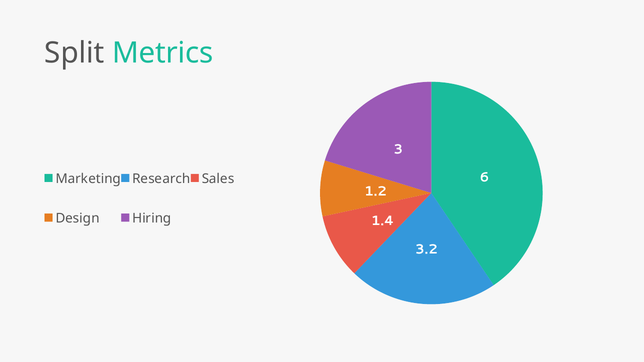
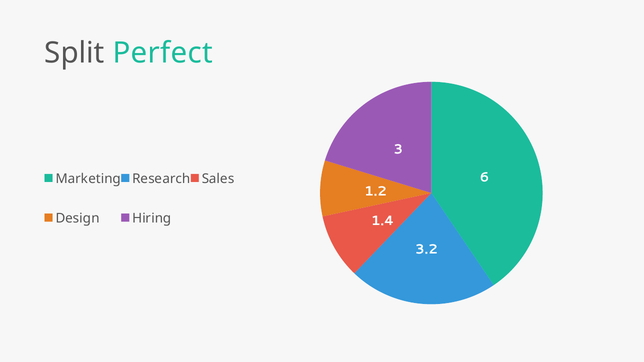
Metrics: Metrics -> Perfect
